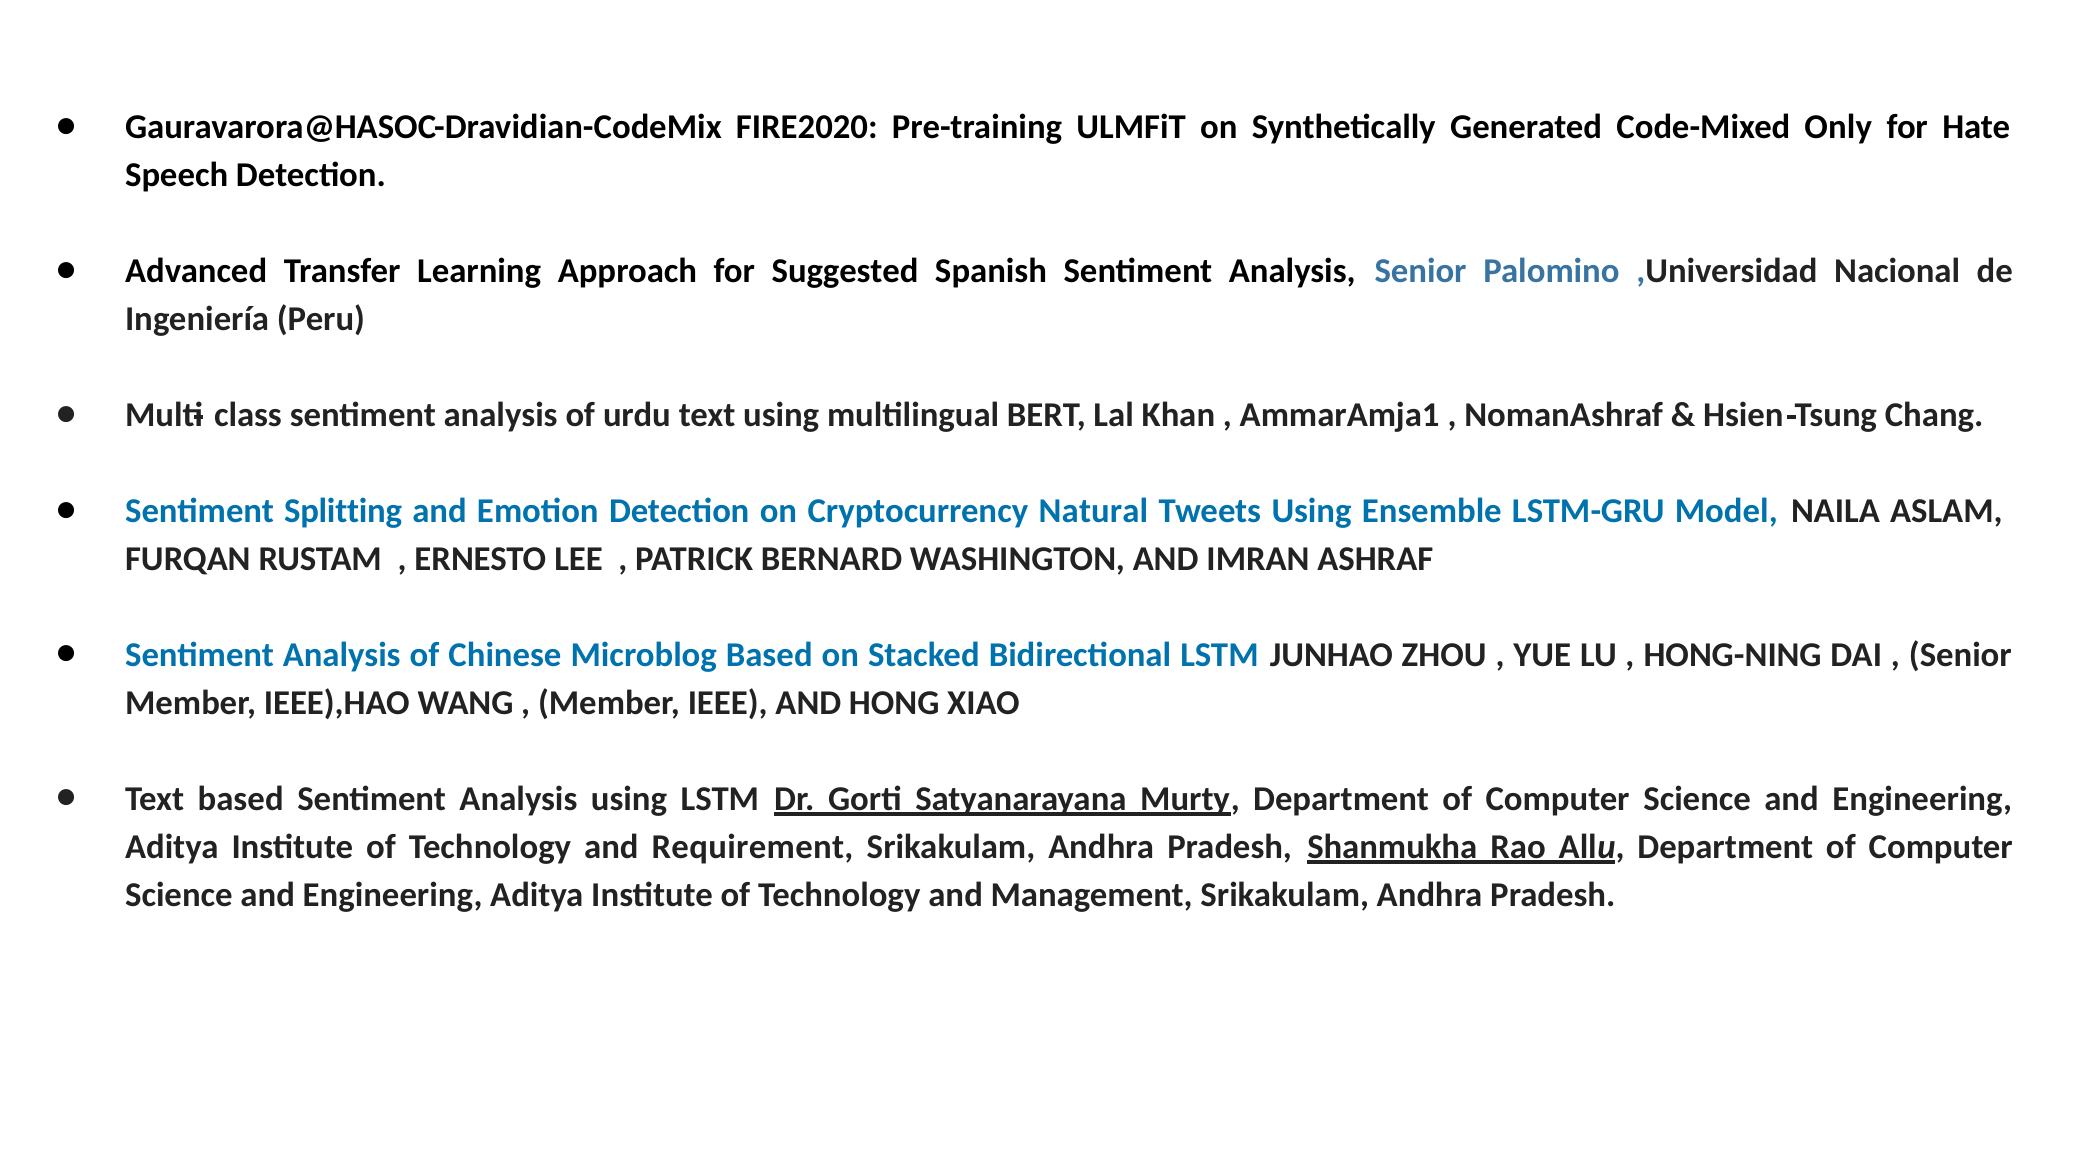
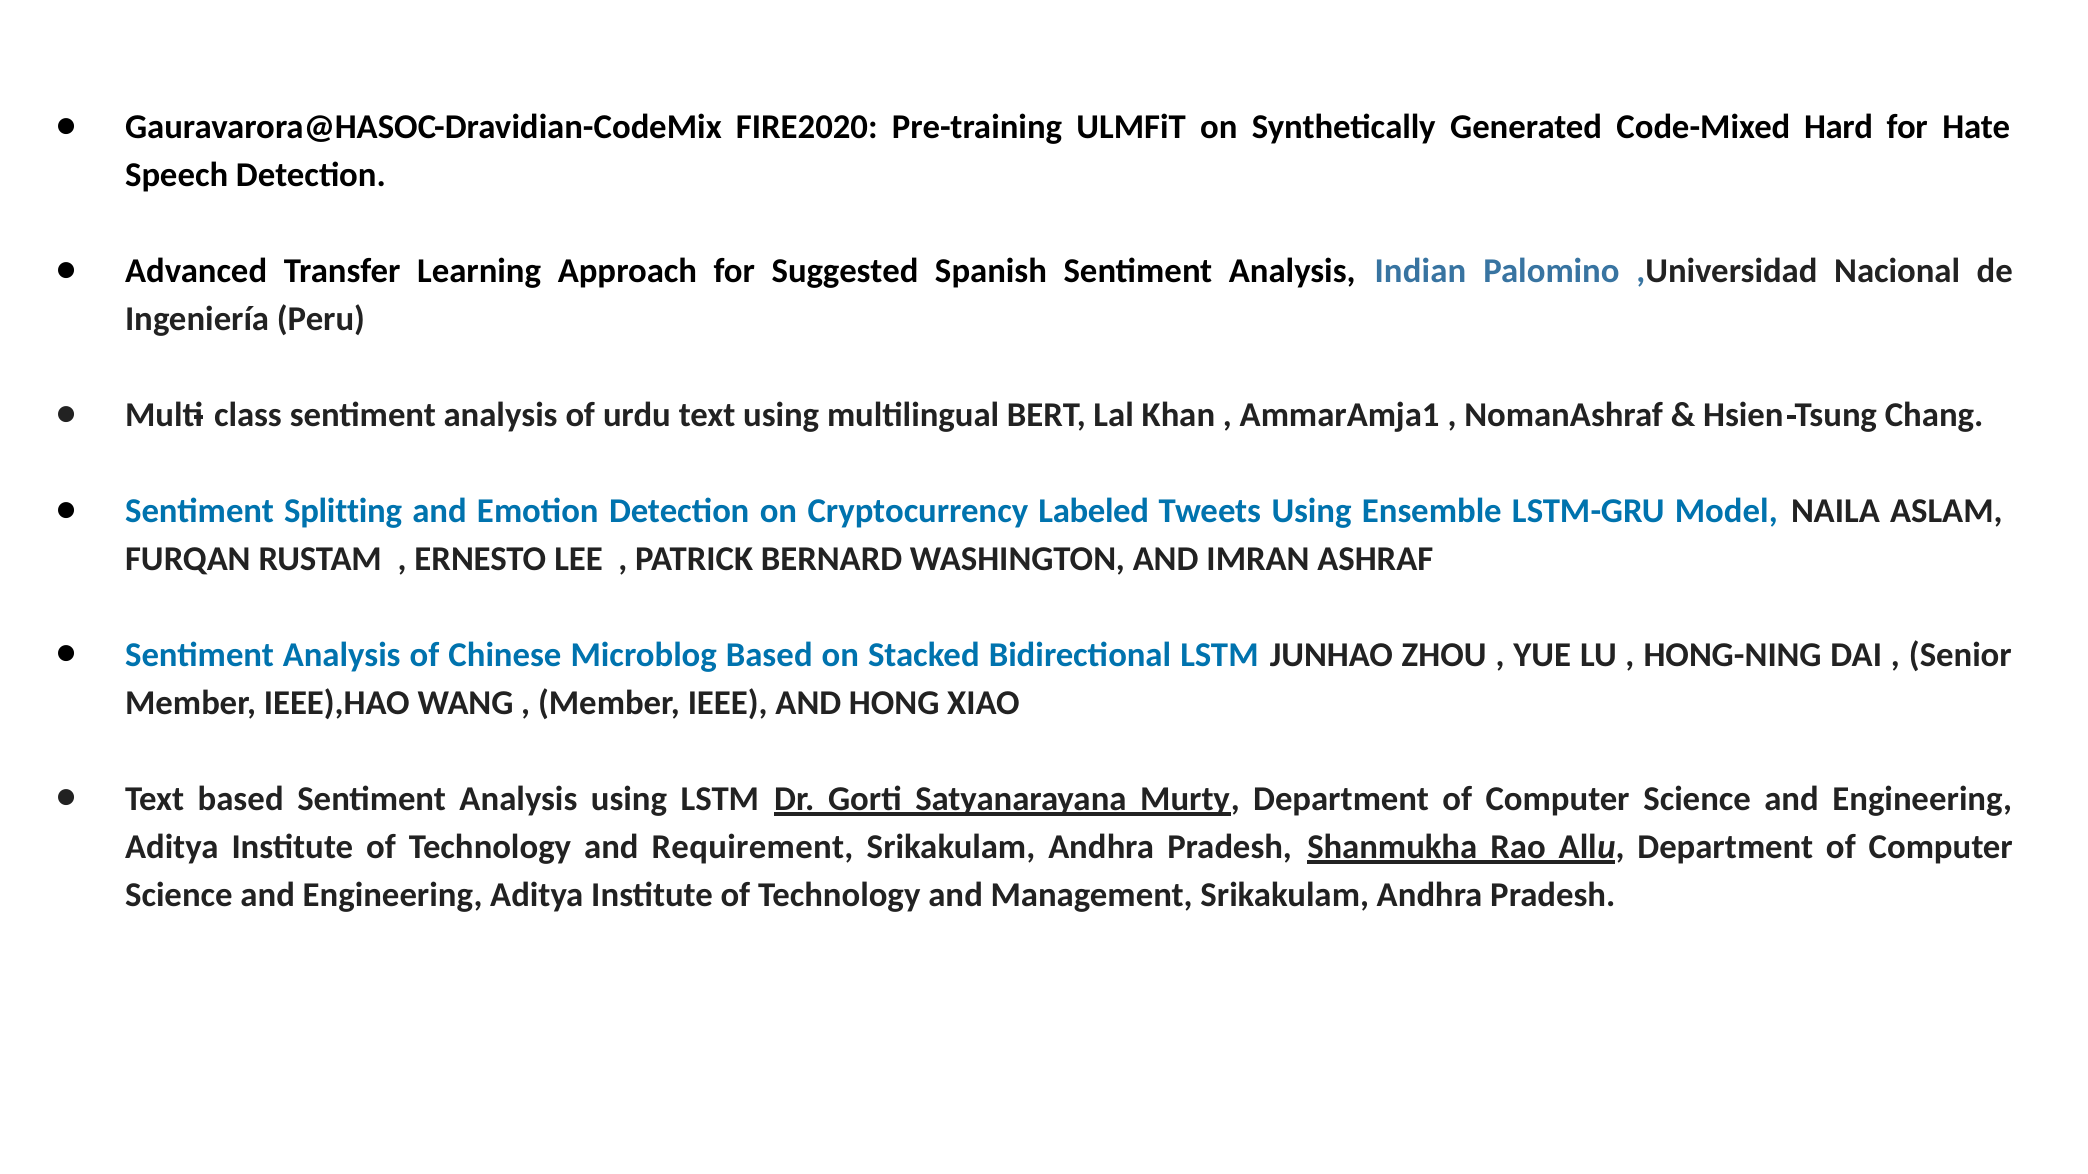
Only: Only -> Hard
Analysis Senior: Senior -> Indian
Natural: Natural -> Labeled
